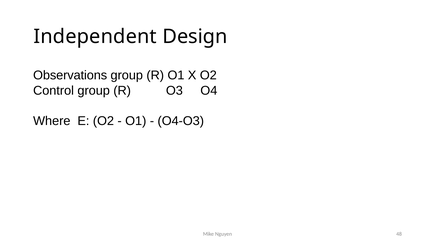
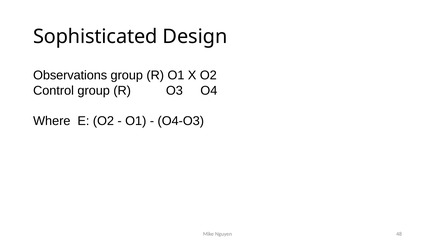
Independent: Independent -> Sophisticated
